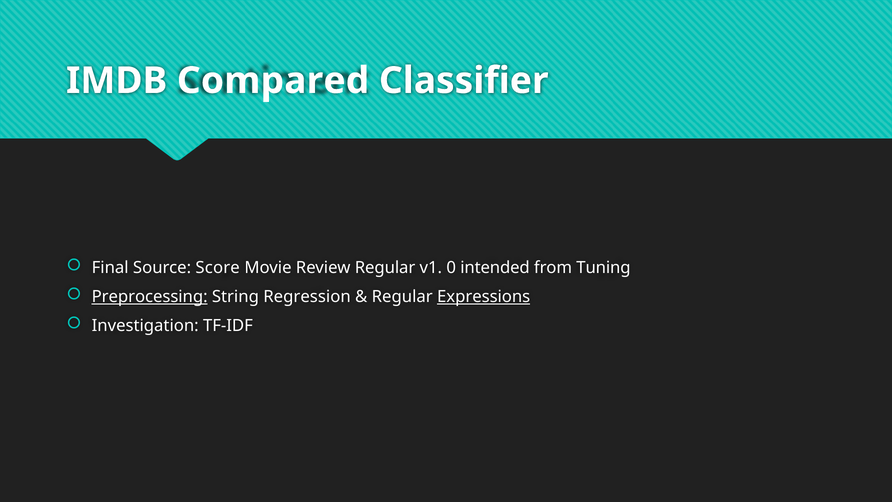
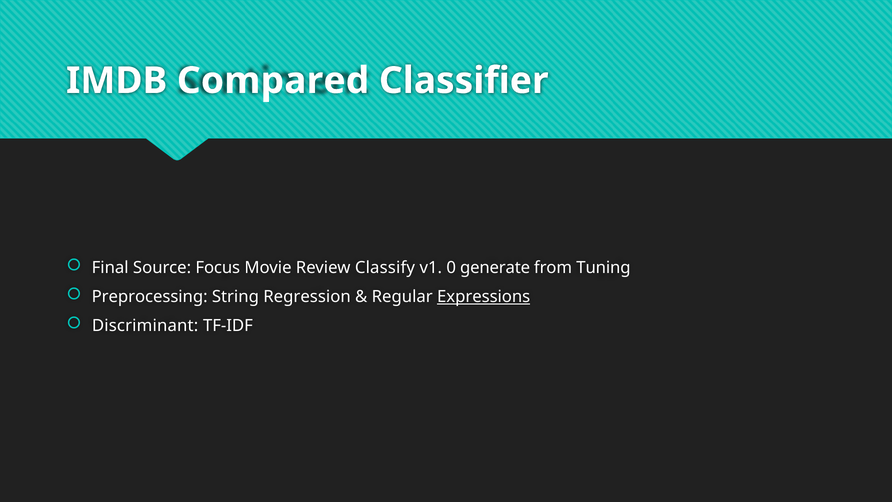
Score: Score -> Focus
Review Regular: Regular -> Classify
intended: intended -> generate
Preprocessing underline: present -> none
Investigation: Investigation -> Discriminant
